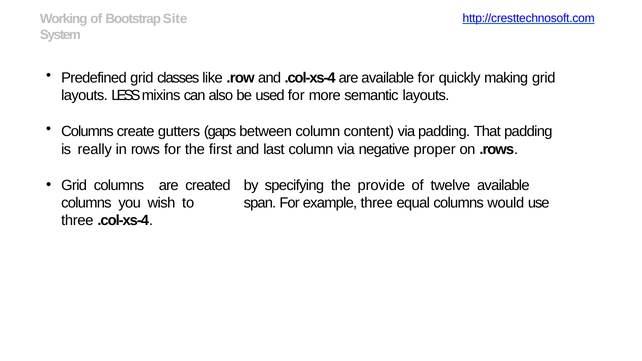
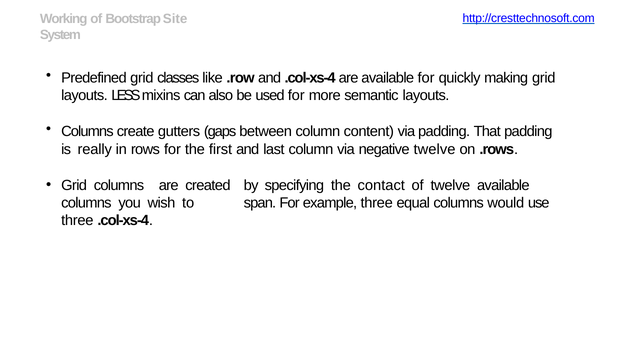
negative proper: proper -> twelve
provide: provide -> contact
